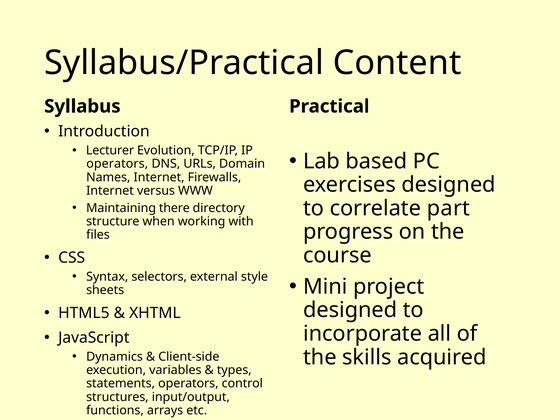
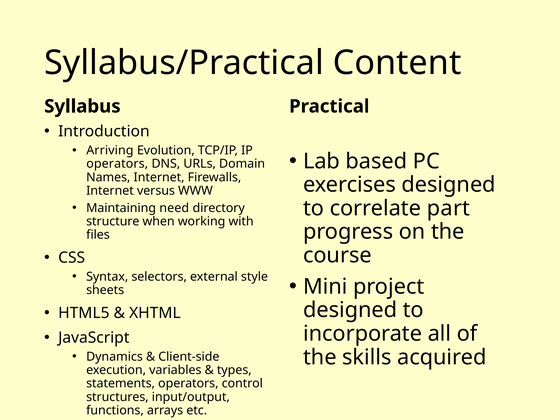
Lecturer: Lecturer -> Arriving
there: there -> need
